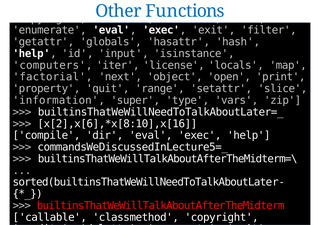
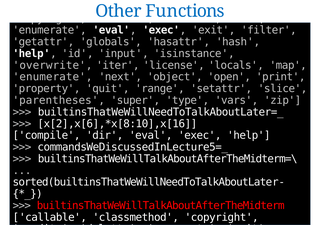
computers: computers -> overwrite
factorial at (53, 77): factorial -> enumerate
information: information -> parentheses
